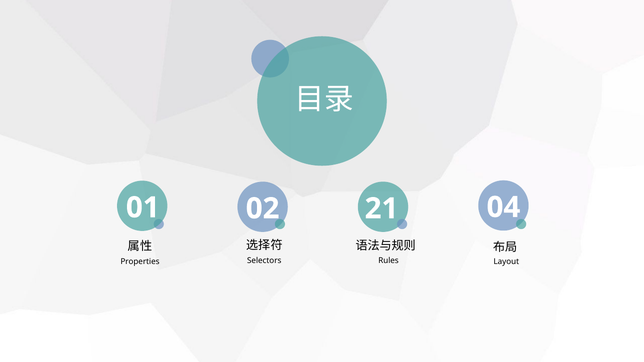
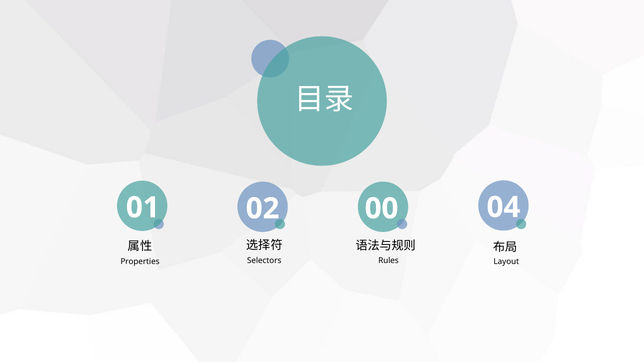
21: 21 -> 00
